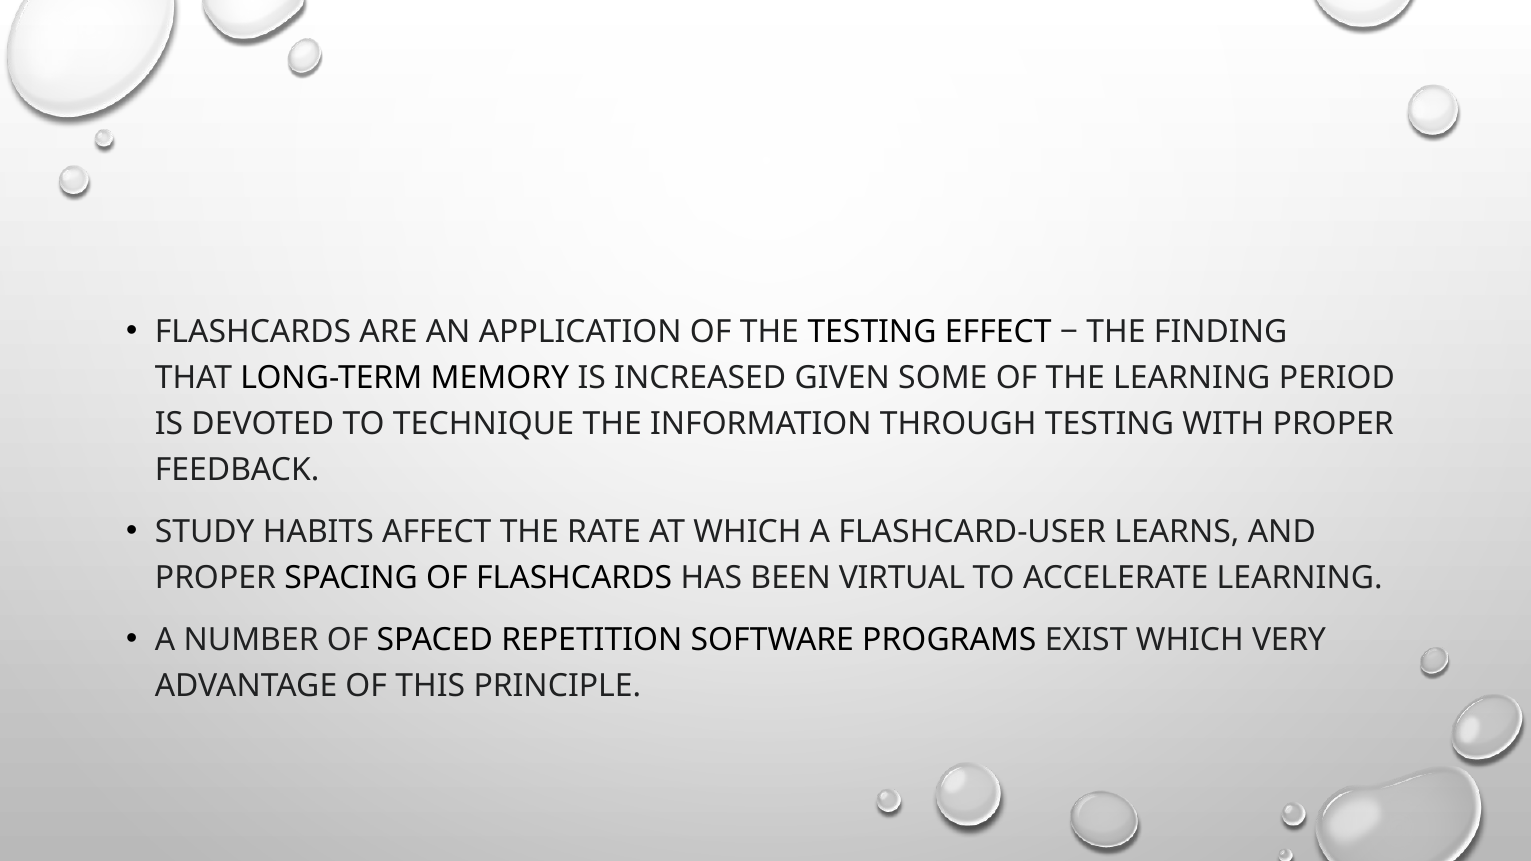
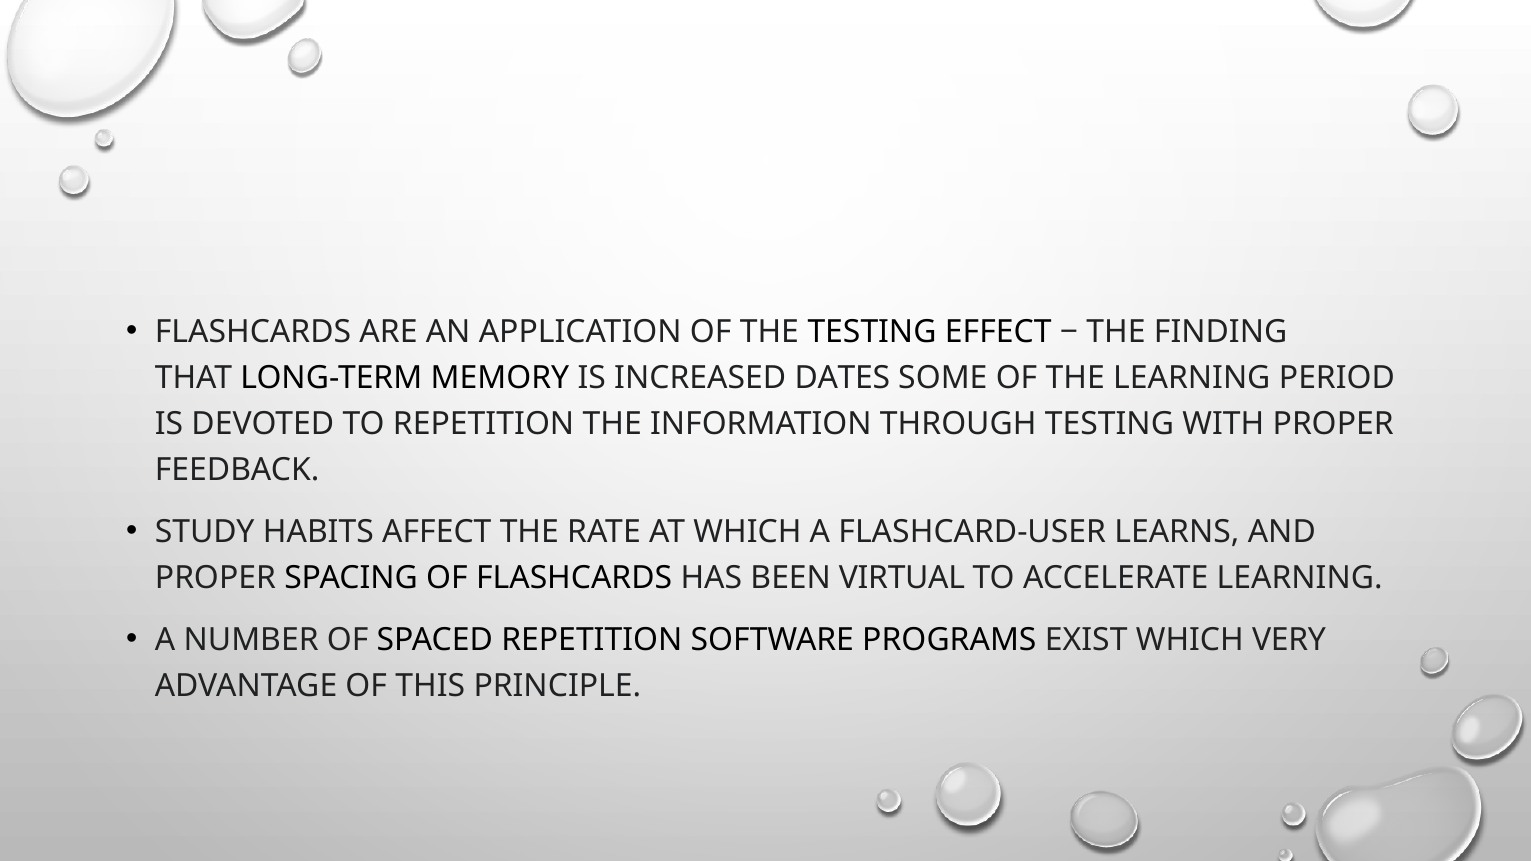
GIVEN: GIVEN -> DATES
TO TECHNIQUE: TECHNIQUE -> REPETITION
